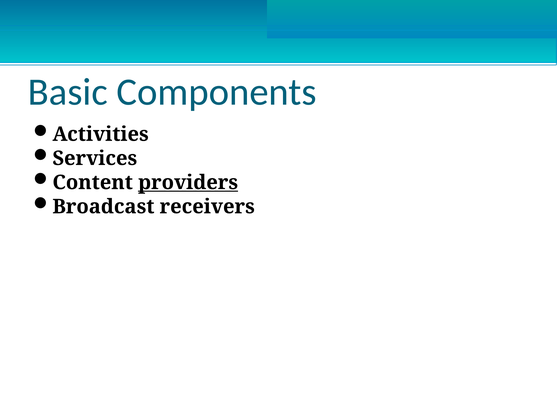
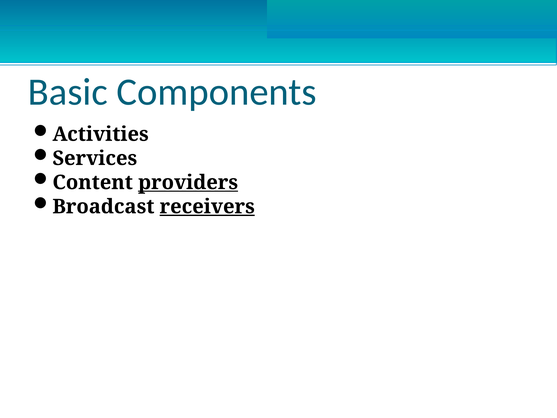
receivers underline: none -> present
